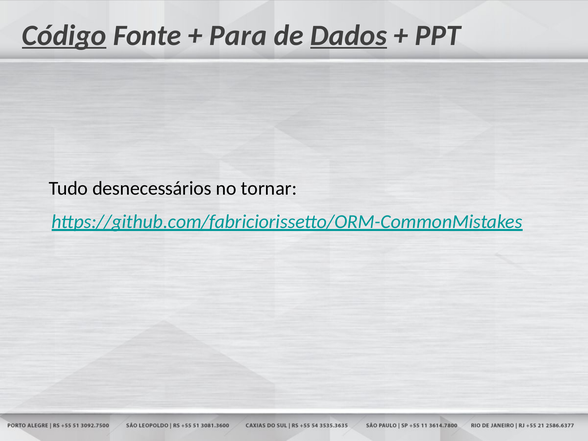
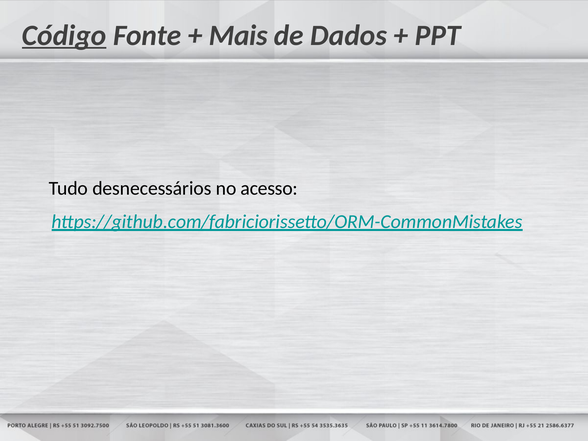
Para: Para -> Mais
Dados underline: present -> none
tornar: tornar -> acesso
